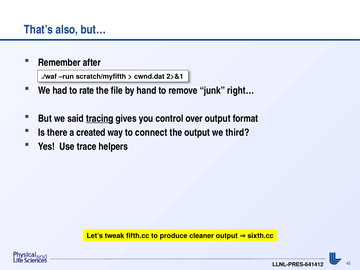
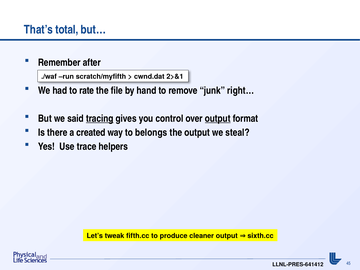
also: also -> total
output at (218, 119) underline: none -> present
connect: connect -> belongs
third: third -> steal
